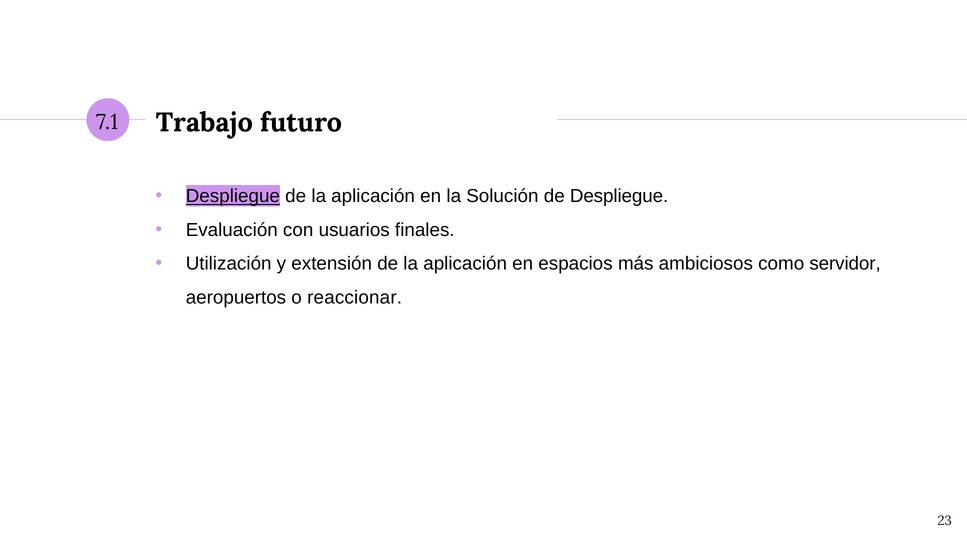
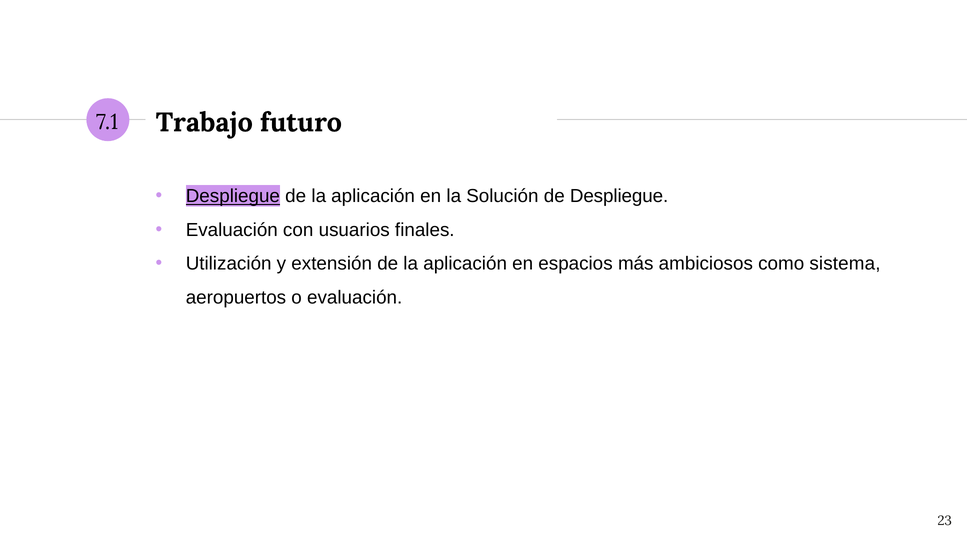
servidor: servidor -> sistema
o reaccionar: reaccionar -> evaluación
